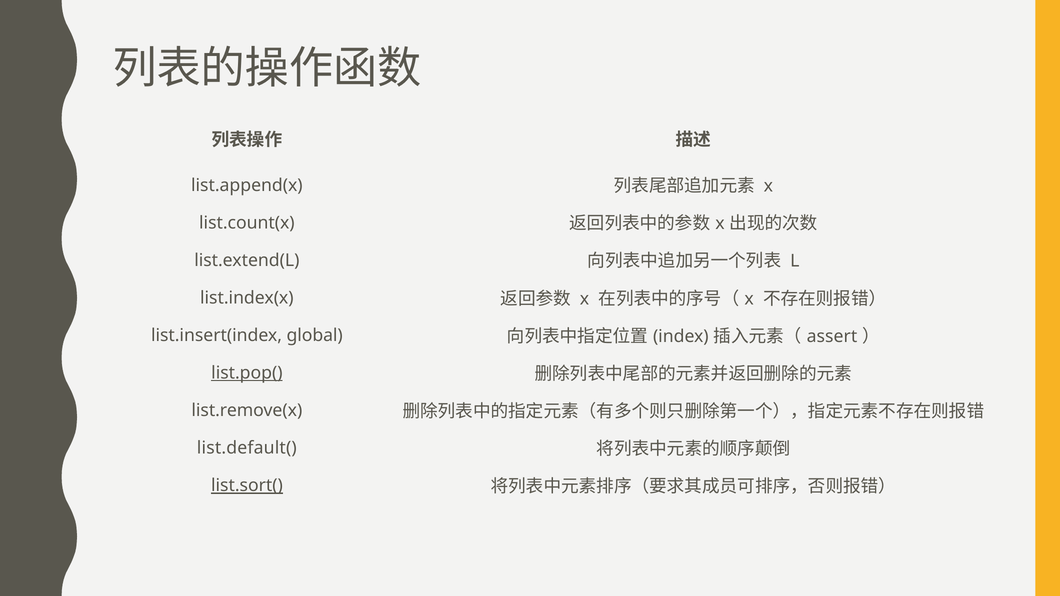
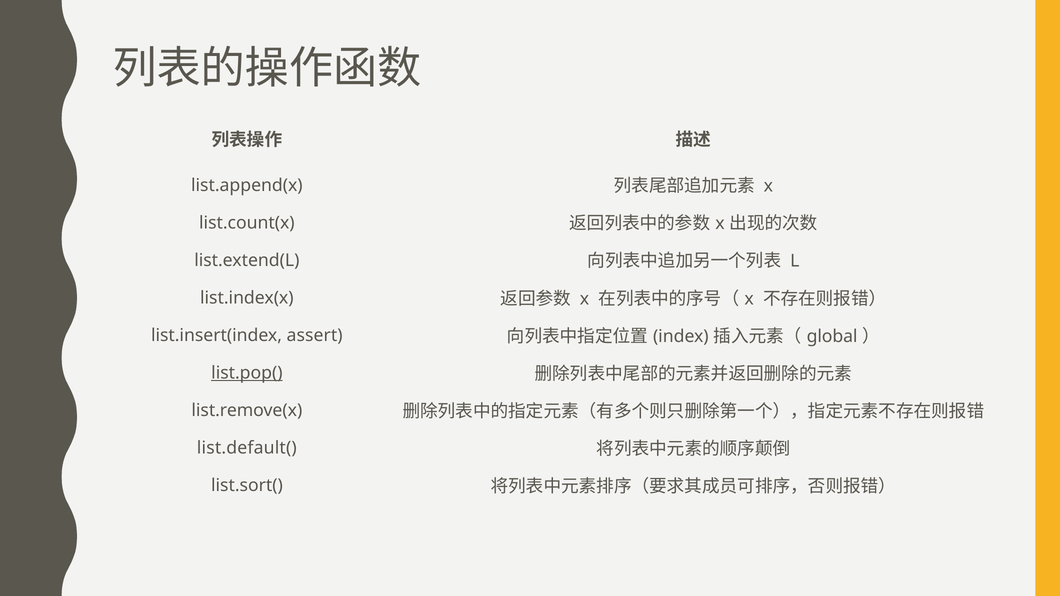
global: global -> assert
assert: assert -> global
list.sort( underline: present -> none
